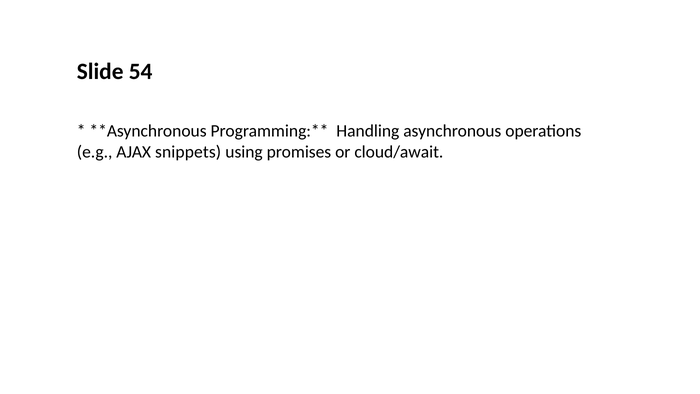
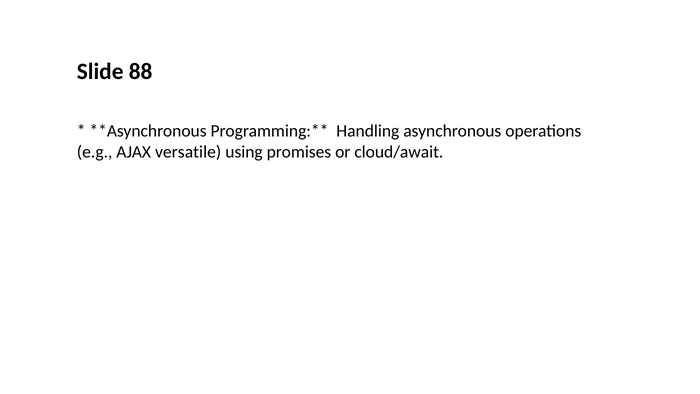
54: 54 -> 88
snippets: snippets -> versatile
